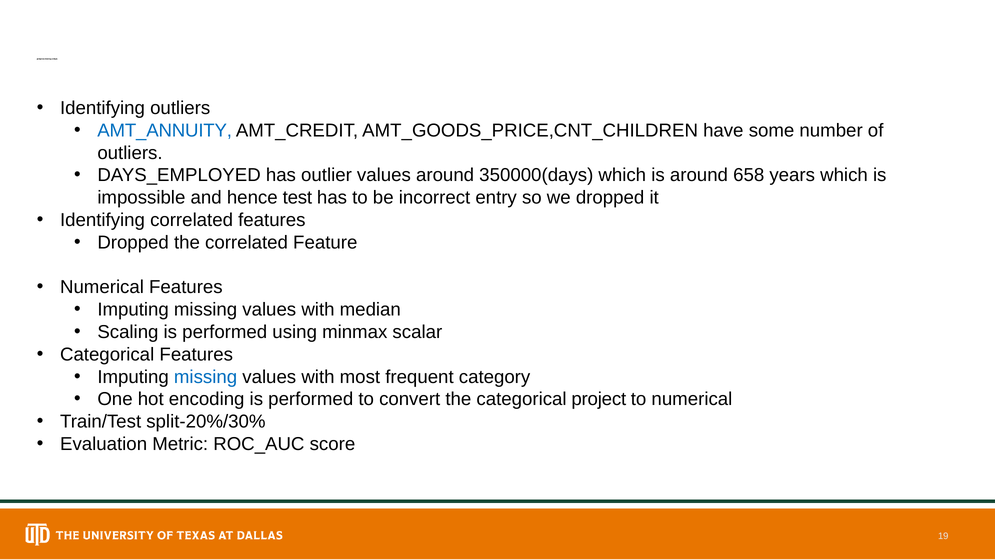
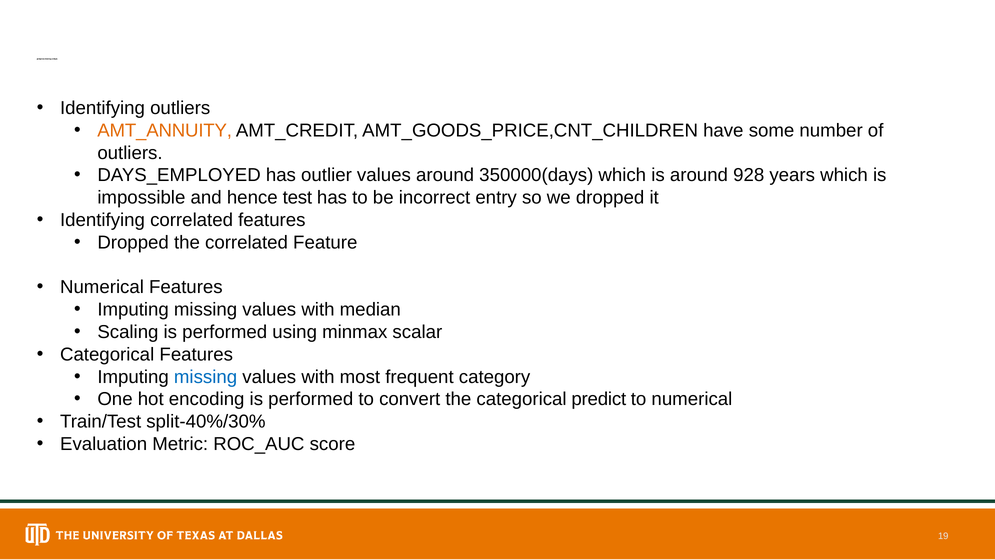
AMT_ANNUITY colour: blue -> orange
658: 658 -> 928
project: project -> predict
split-20%/30%: split-20%/30% -> split-40%/30%
